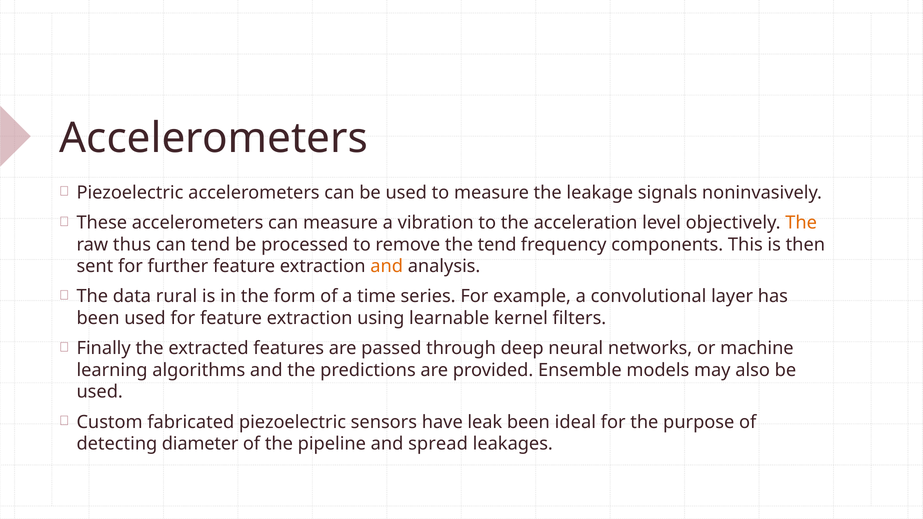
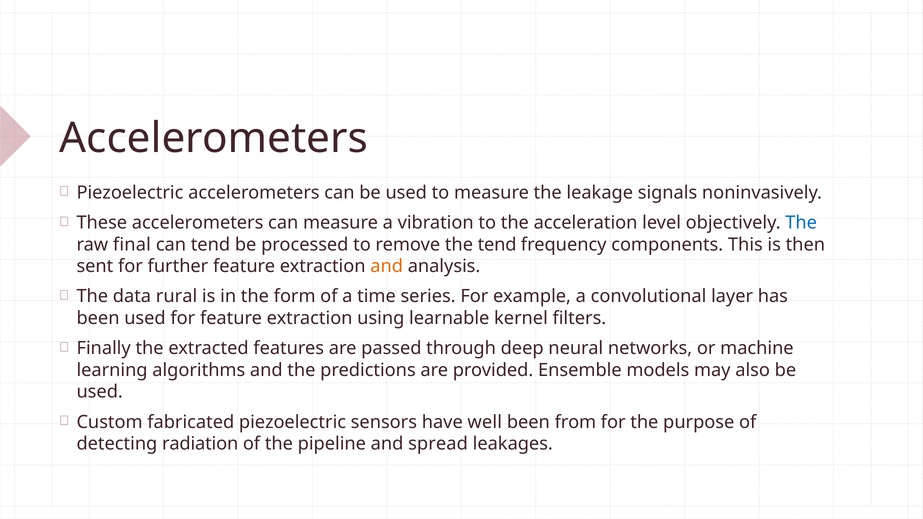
The at (801, 223) colour: orange -> blue
thus: thus -> final
leak: leak -> well
ideal: ideal -> from
diameter: diameter -> radiation
